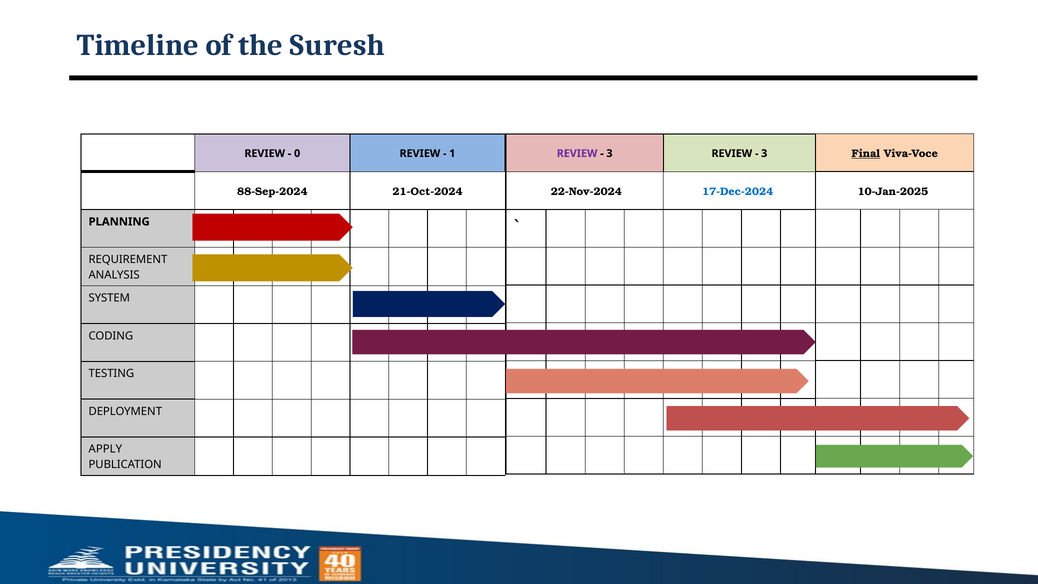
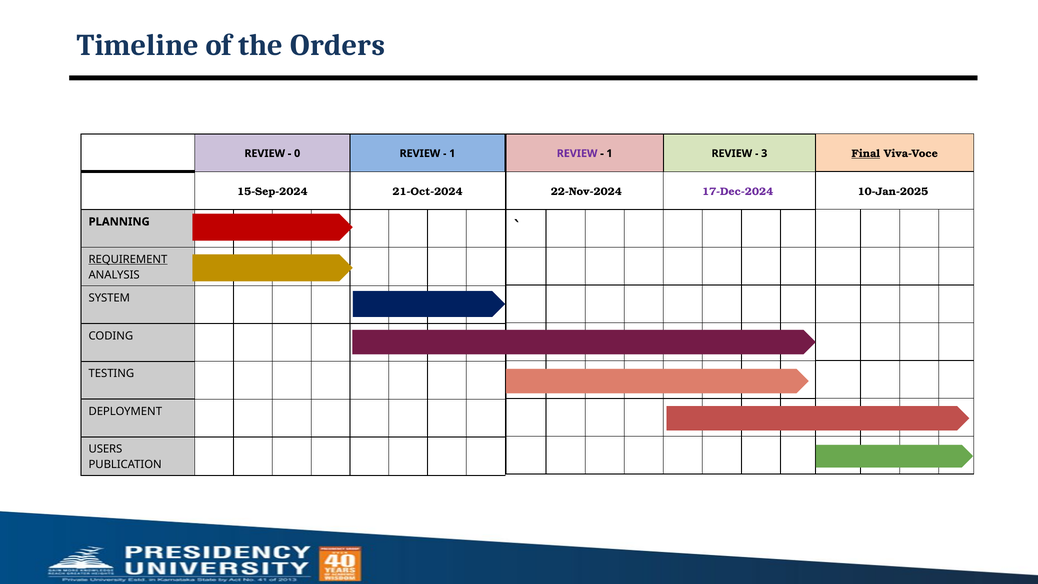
Suresh: Suresh -> Orders
3 at (609, 153): 3 -> 1
88-Sep-2024: 88-Sep-2024 -> 15-Sep-2024
17-Dec-2024 colour: blue -> purple
REQUIREMENT underline: none -> present
APPLY: APPLY -> USERS
